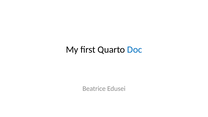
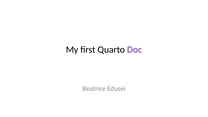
Doc colour: blue -> purple
